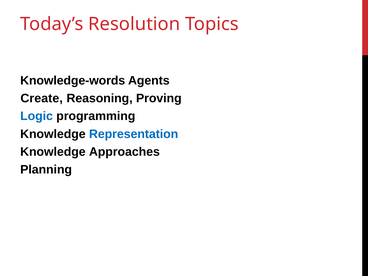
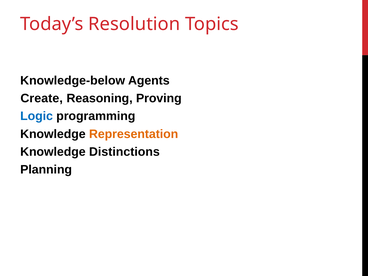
Knowledge-words: Knowledge-words -> Knowledge-below
Representation colour: blue -> orange
Approaches: Approaches -> Distinctions
